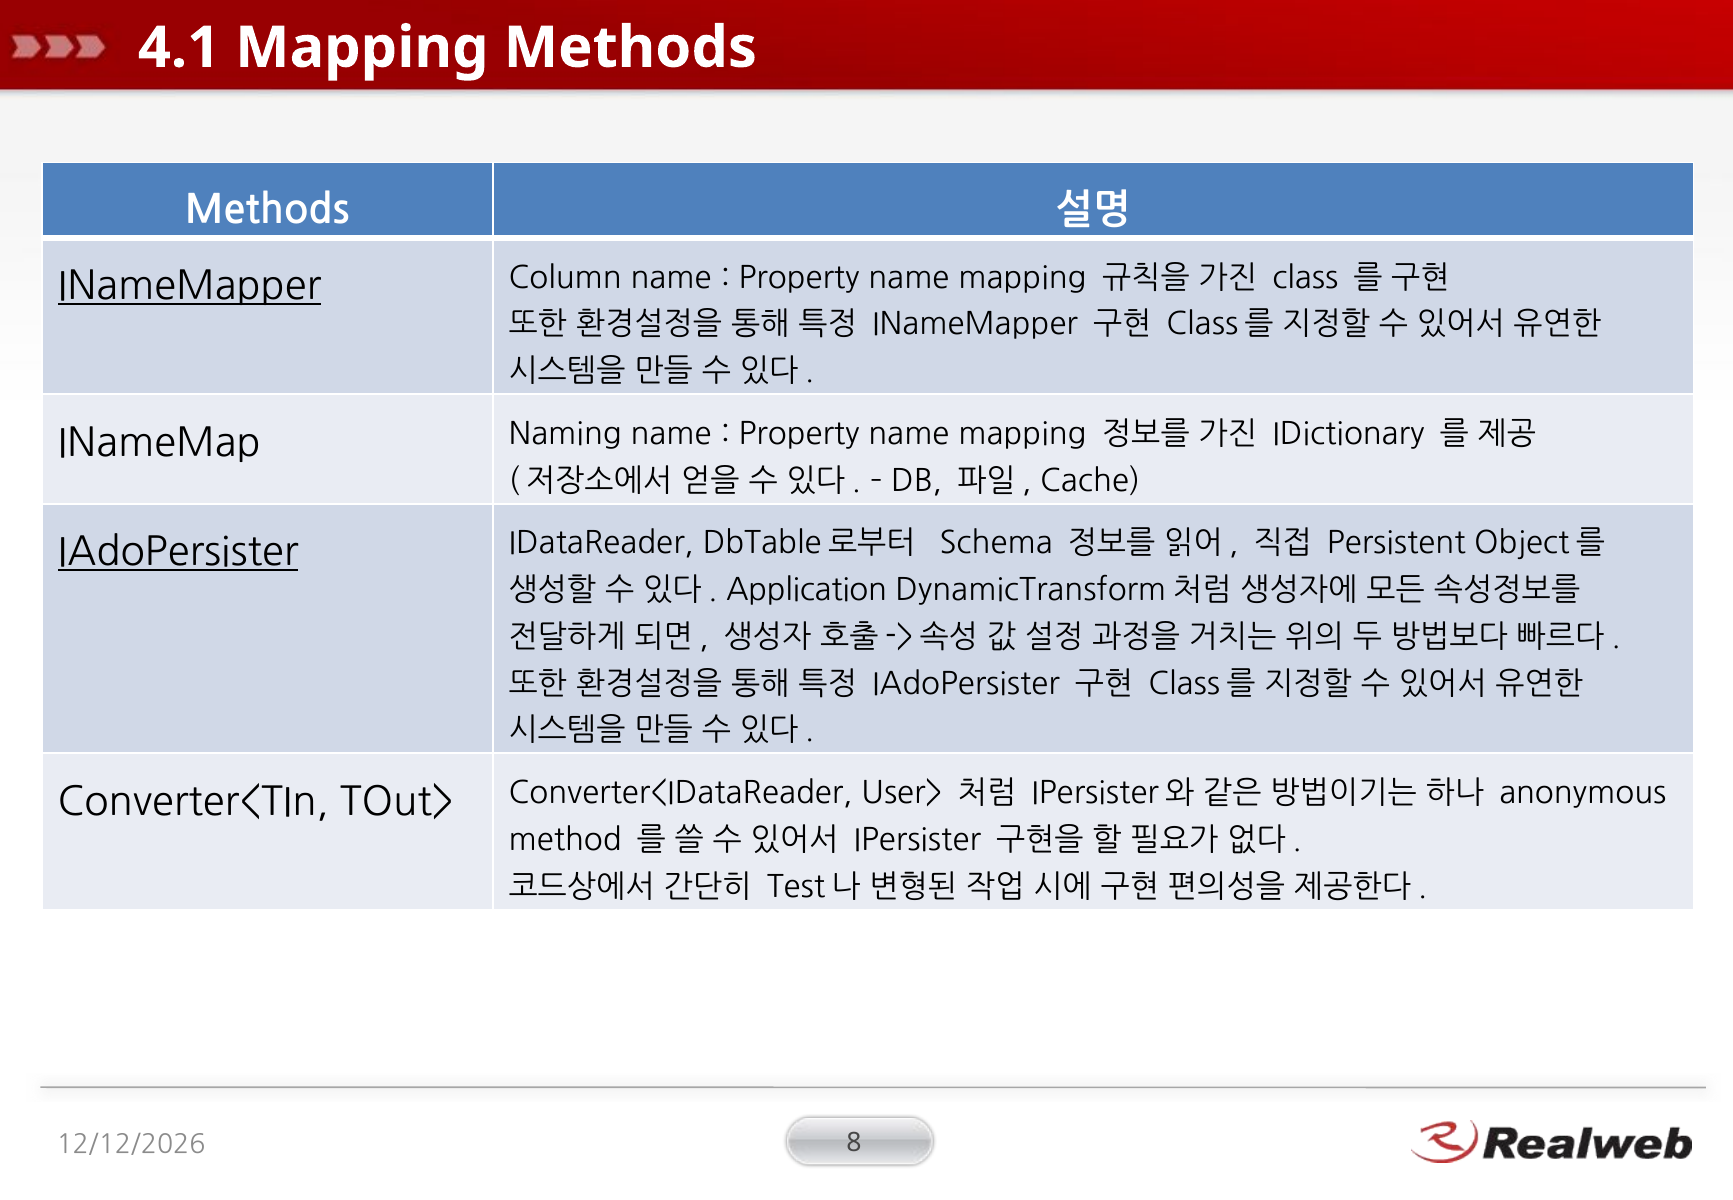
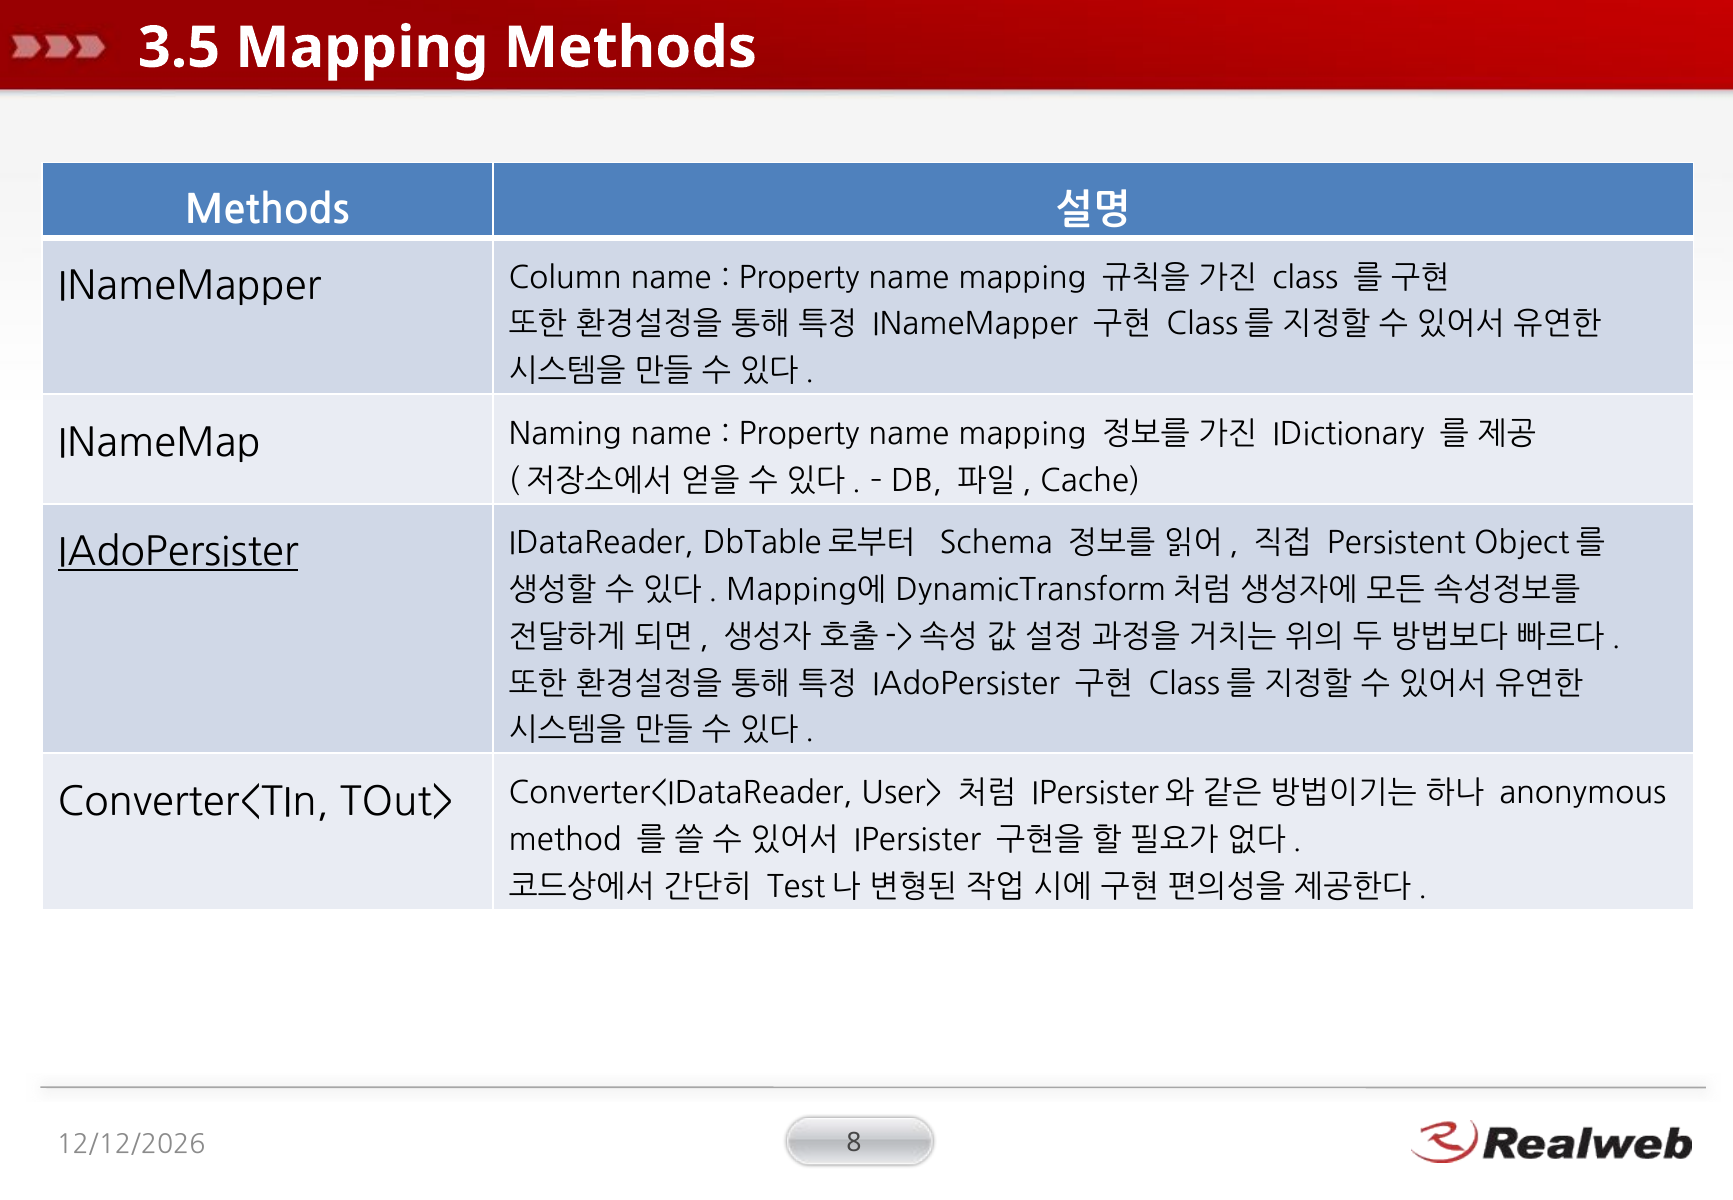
4.1: 4.1 -> 3.5
INameMapper at (189, 287) underline: present -> none
Application: Application -> Mapping에
